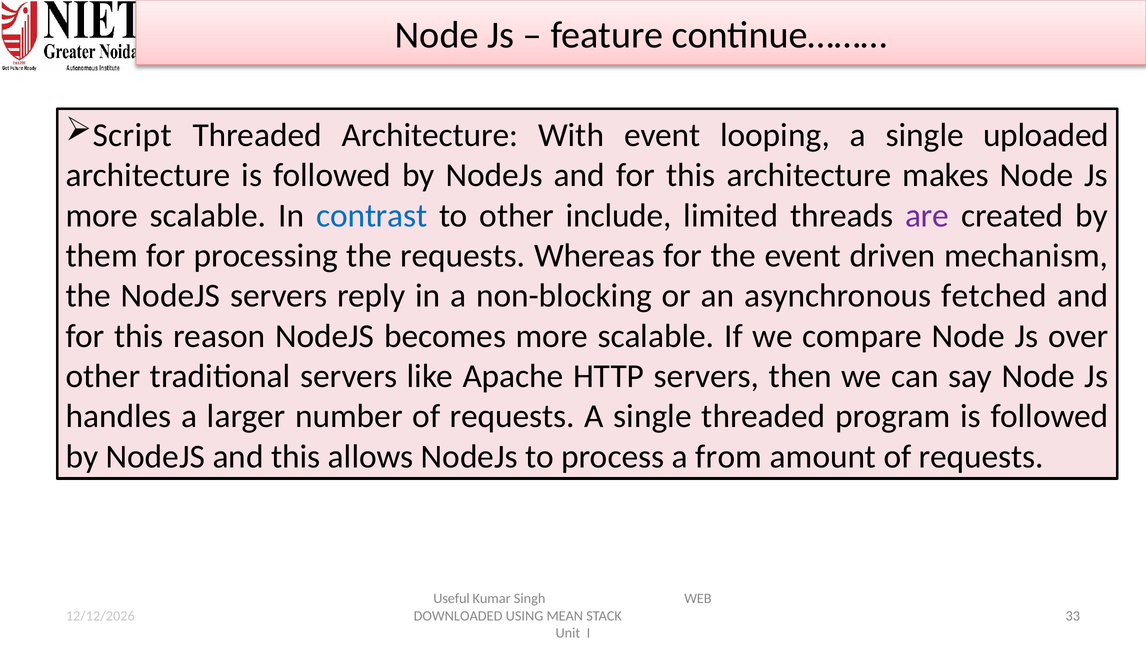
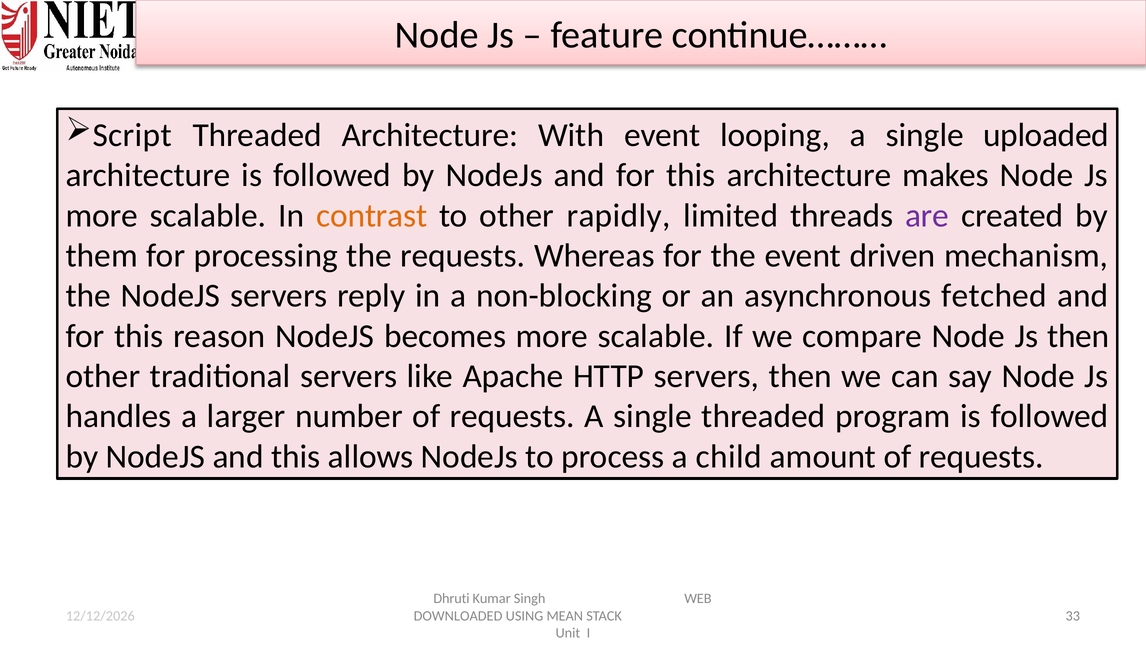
contrast colour: blue -> orange
include: include -> rapidly
Js over: over -> then
from: from -> child
Useful: Useful -> Dhruti
